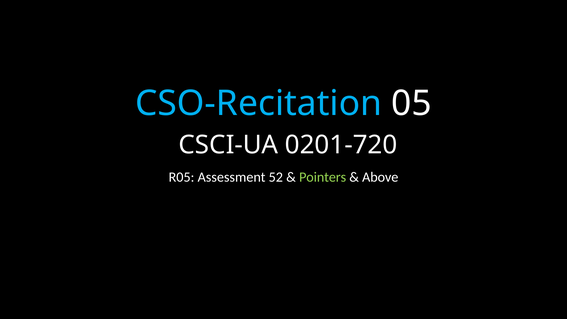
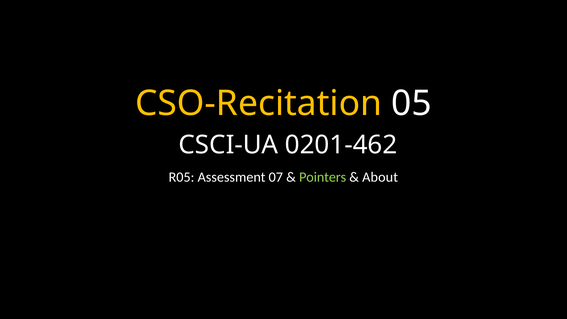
CSO-Recitation colour: light blue -> yellow
0201-720: 0201-720 -> 0201-462
52: 52 -> 07
Above: Above -> About
